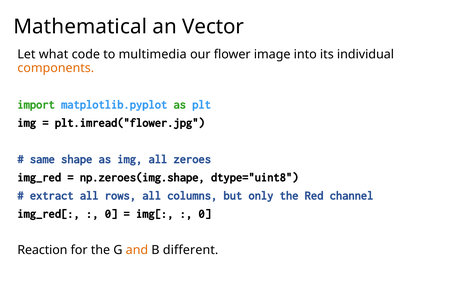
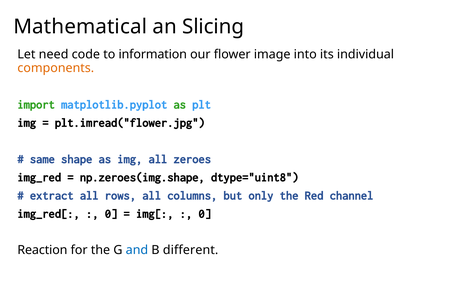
Vector: Vector -> Slicing
what: what -> need
multimedia: multimedia -> information
and colour: orange -> blue
